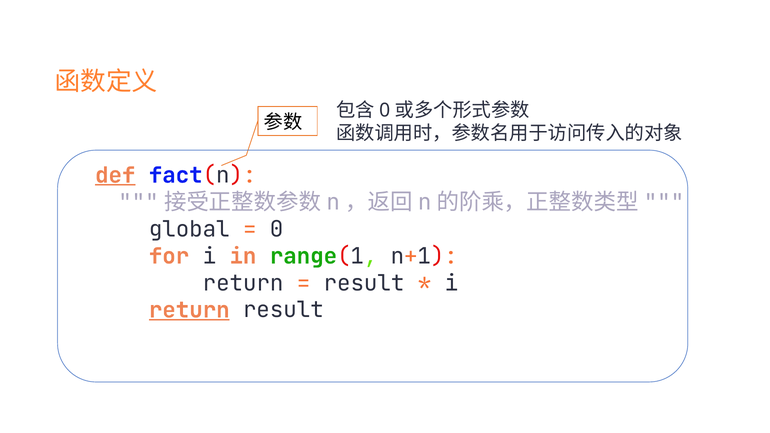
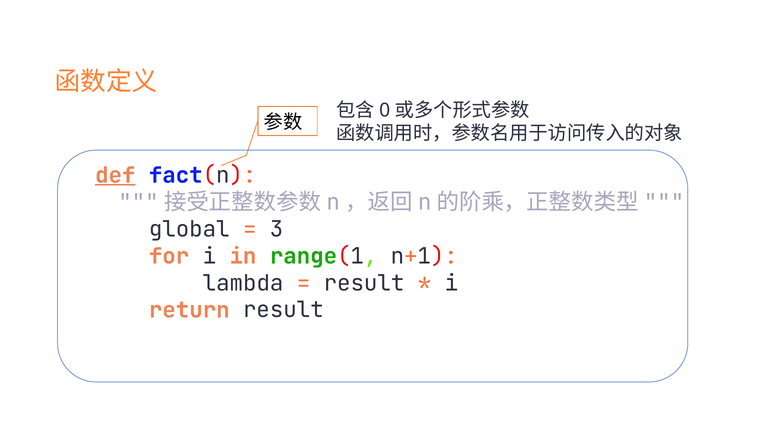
0 at (277, 229): 0 -> 3
return at (243, 283): return -> lambda
return at (189, 310) underline: present -> none
